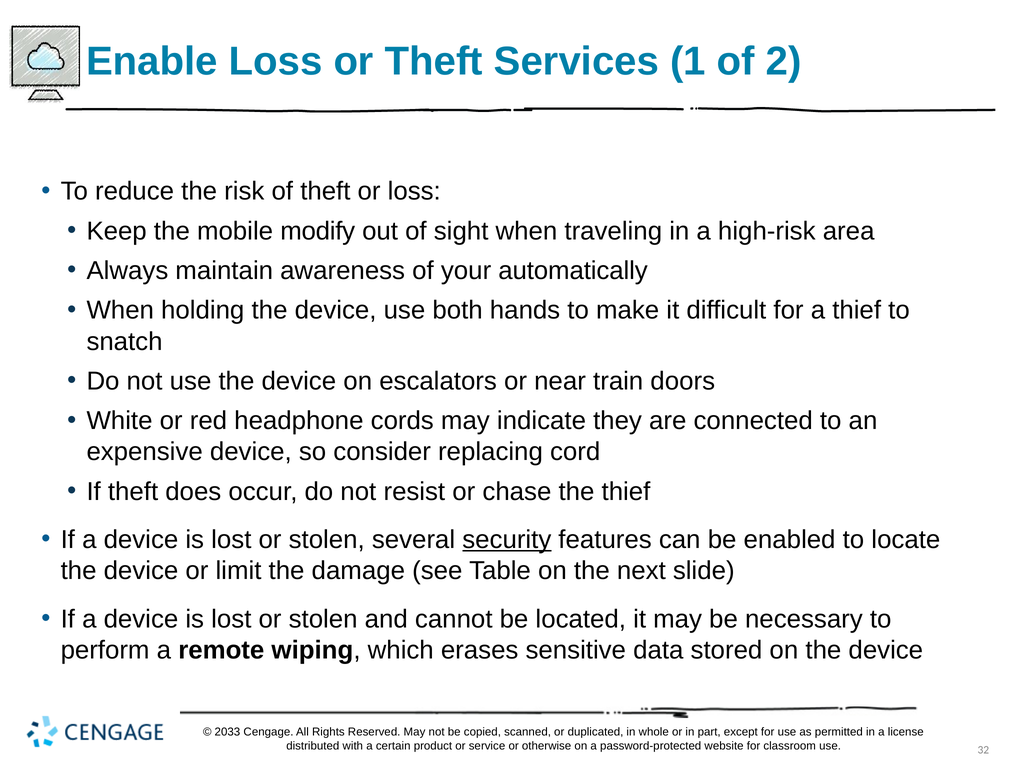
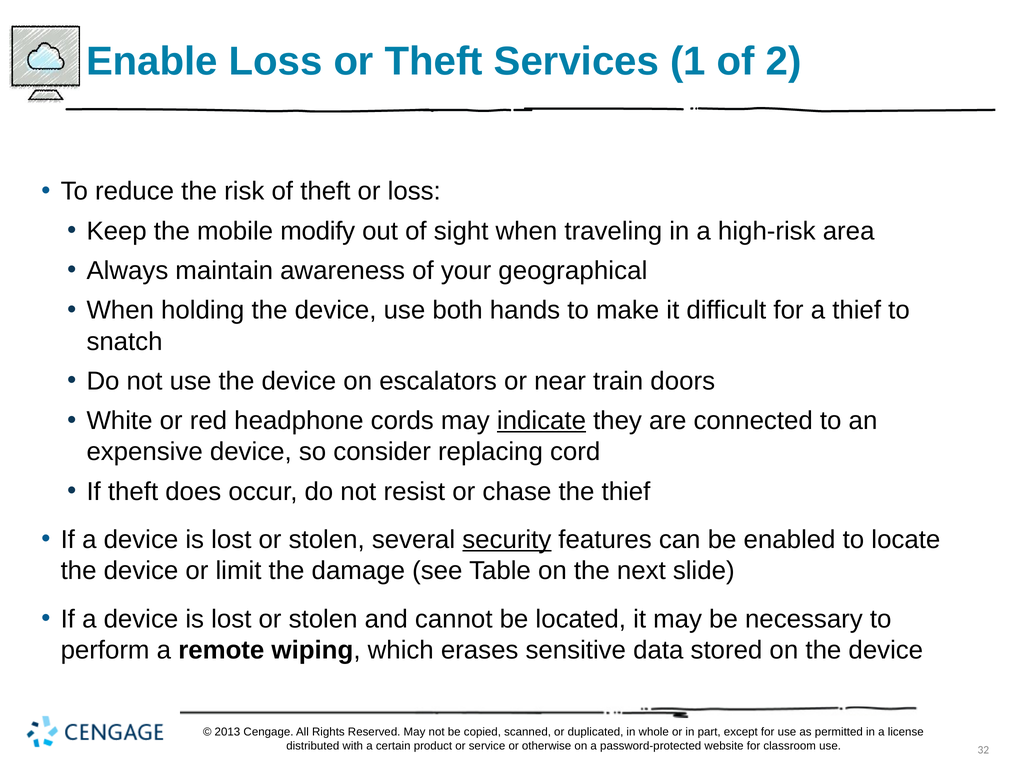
automatically: automatically -> geographical
indicate underline: none -> present
2033: 2033 -> 2013
